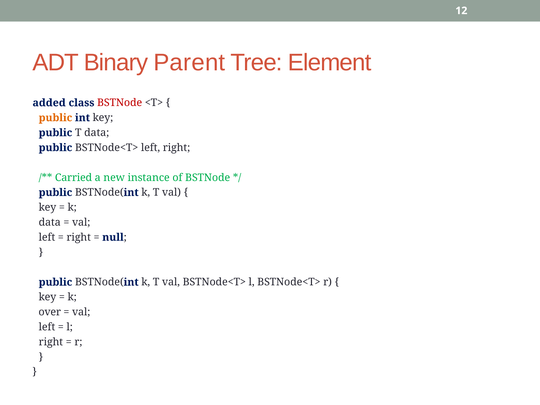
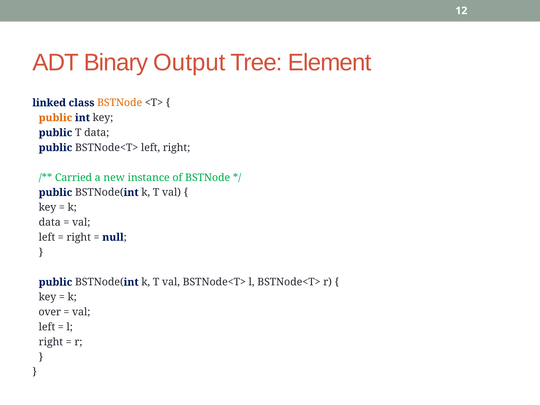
Parent: Parent -> Output
added: added -> linked
BSTNode at (120, 103) colour: red -> orange
